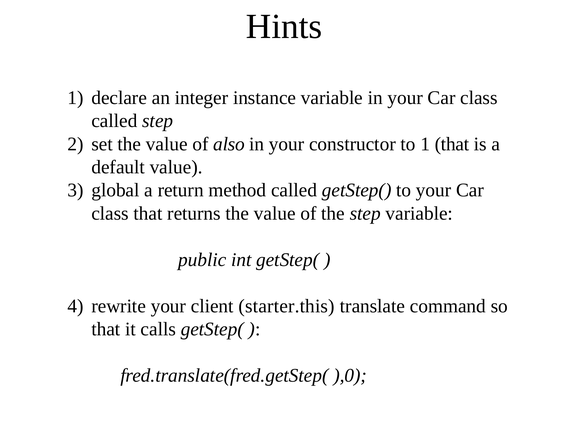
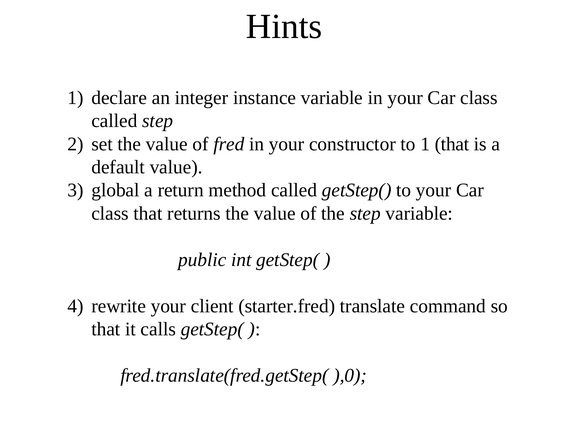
also: also -> fred
starter.this: starter.this -> starter.fred
